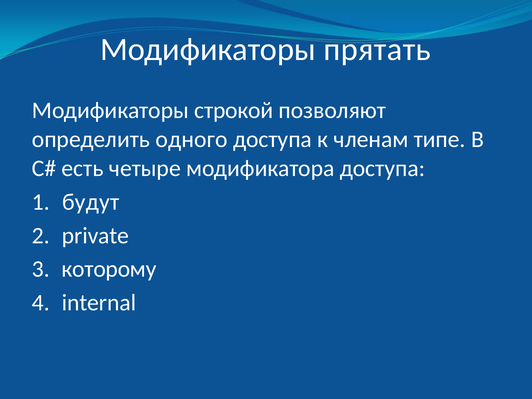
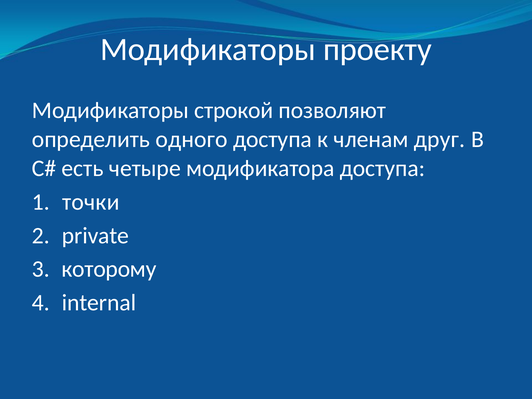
прятать: прятать -> проекту
типе: типе -> друг
будут: будут -> точки
